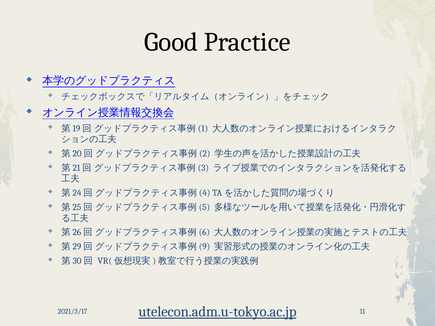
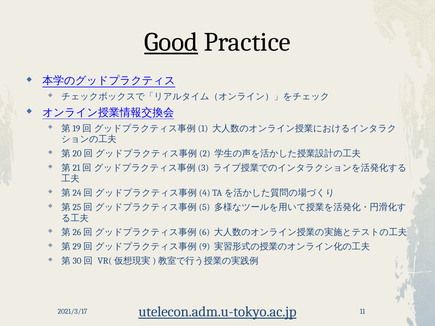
Good underline: none -> present
